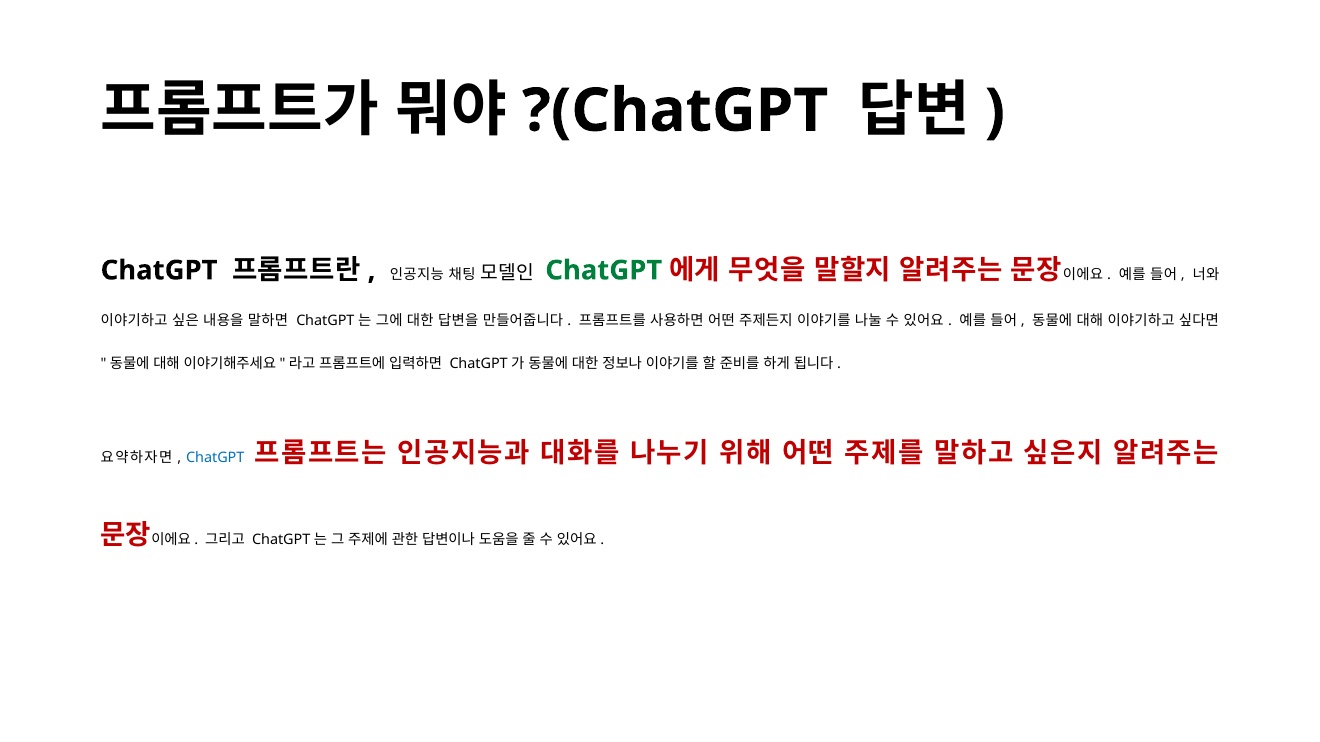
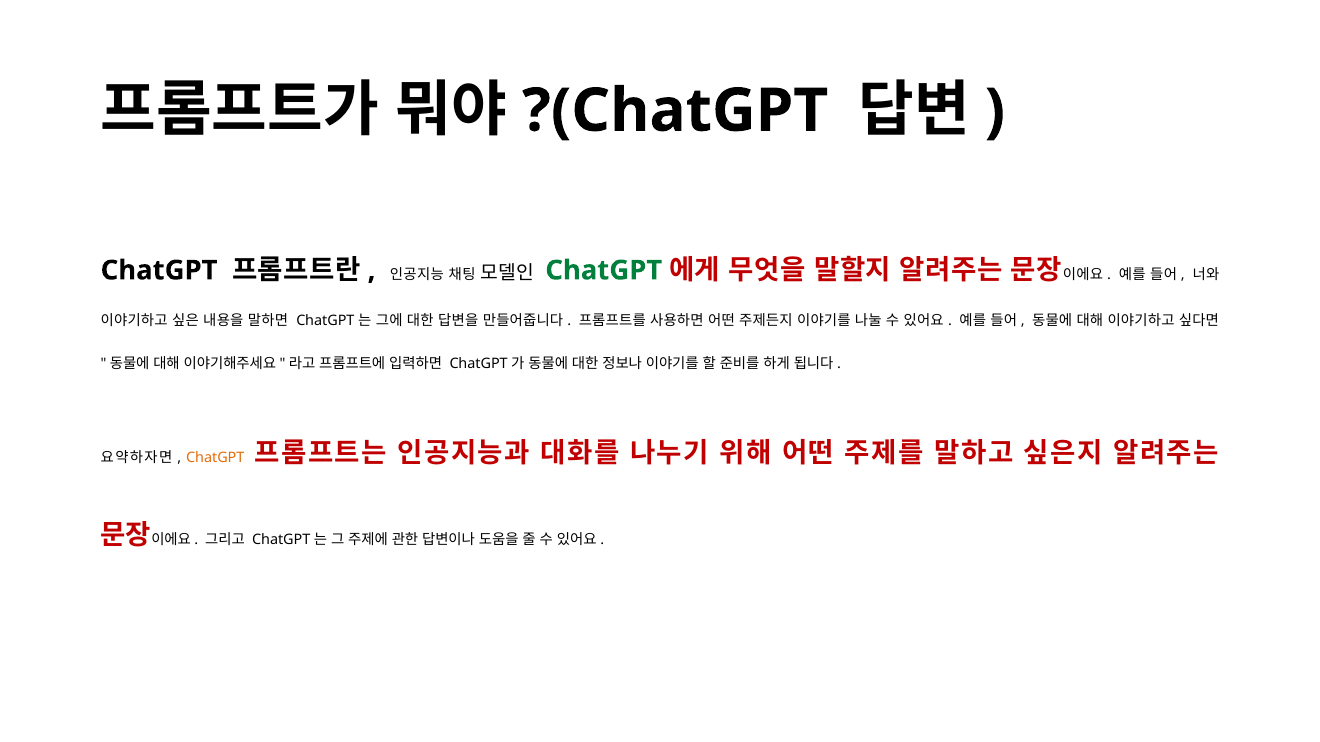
ChatGPT at (215, 458) colour: blue -> orange
